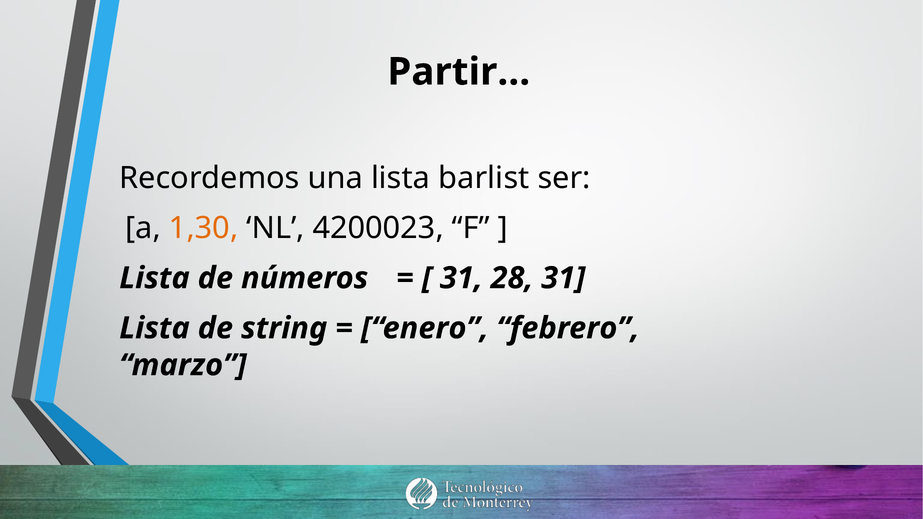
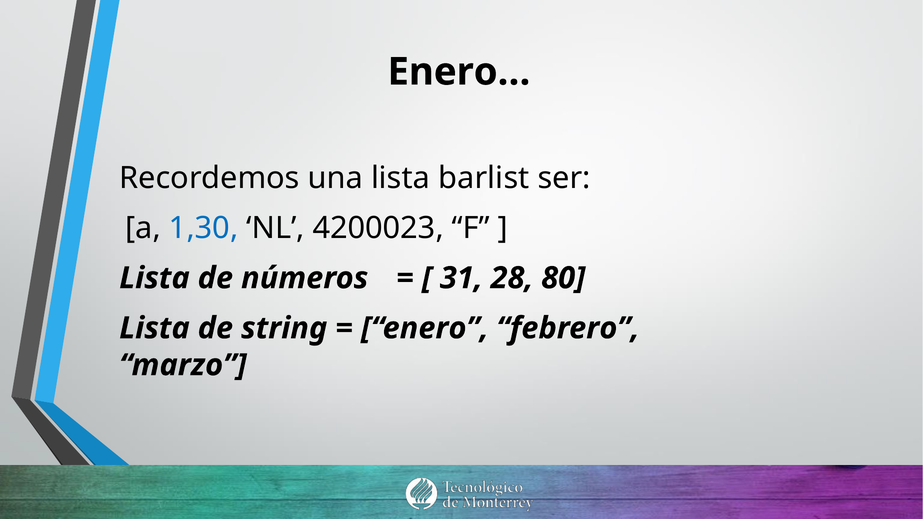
Partir…: Partir… -> Enero…
1,30 colour: orange -> blue
28 31: 31 -> 80
